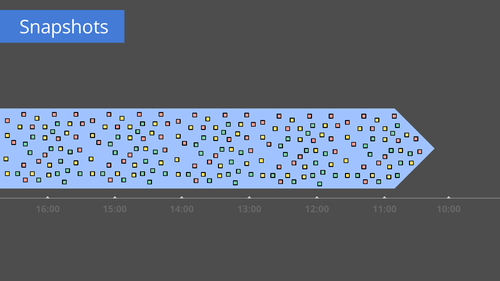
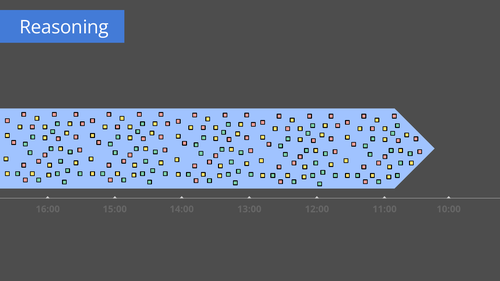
Snapshots: Snapshots -> Reasoning
